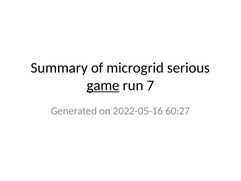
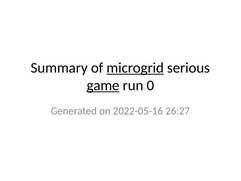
microgrid underline: none -> present
7: 7 -> 0
60:27: 60:27 -> 26:27
